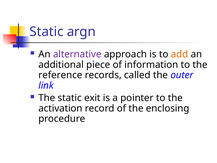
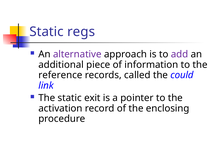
argn: argn -> regs
add colour: orange -> purple
outer: outer -> could
